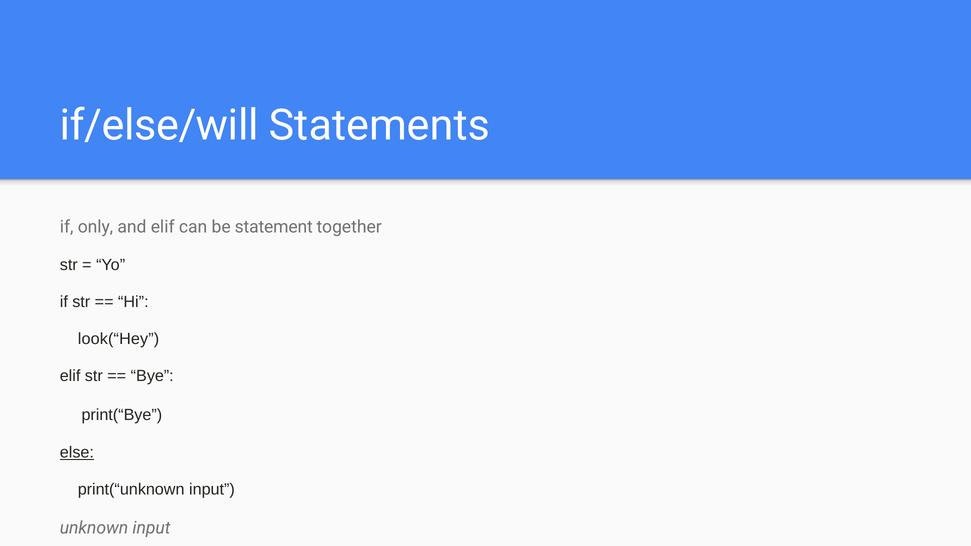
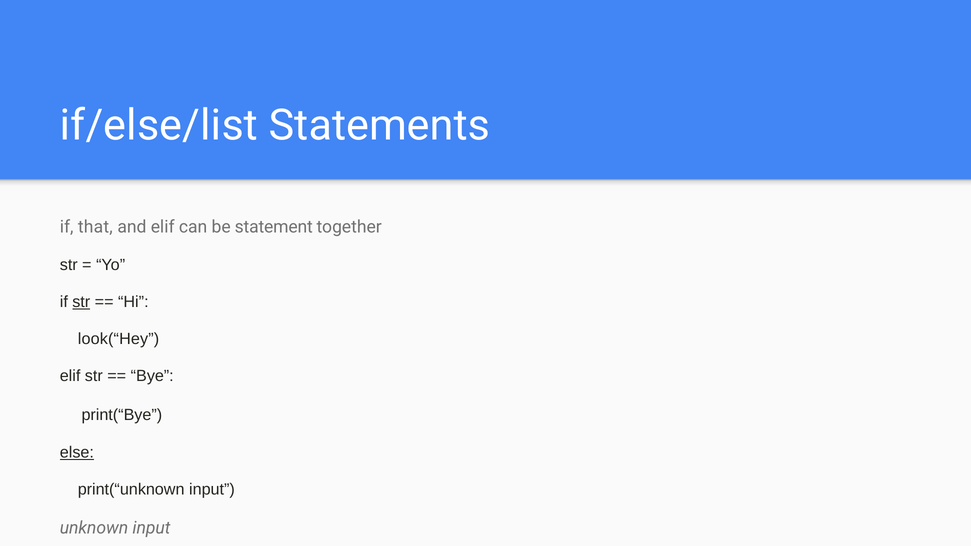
if/else/will: if/else/will -> if/else/list
only: only -> that
str at (81, 302) underline: none -> present
